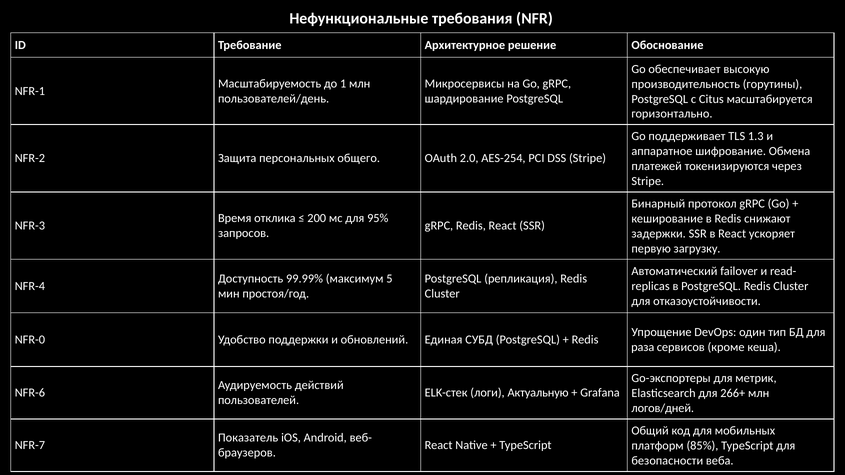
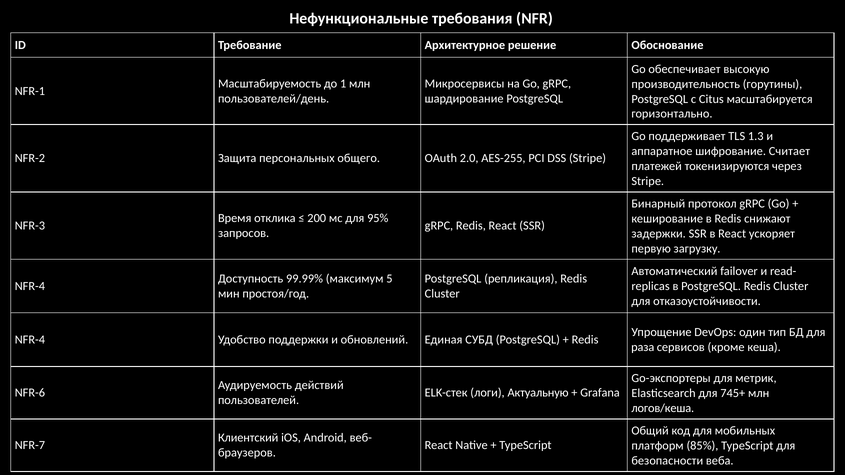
Обмена: Обмена -> Считает
AES-254: AES-254 -> AES-255
NFR-0 at (30, 340): NFR-0 -> NFR-4
266+: 266+ -> 745+
логов/дней: логов/дней -> логов/кеша
Показатель: Показатель -> Клиентский
